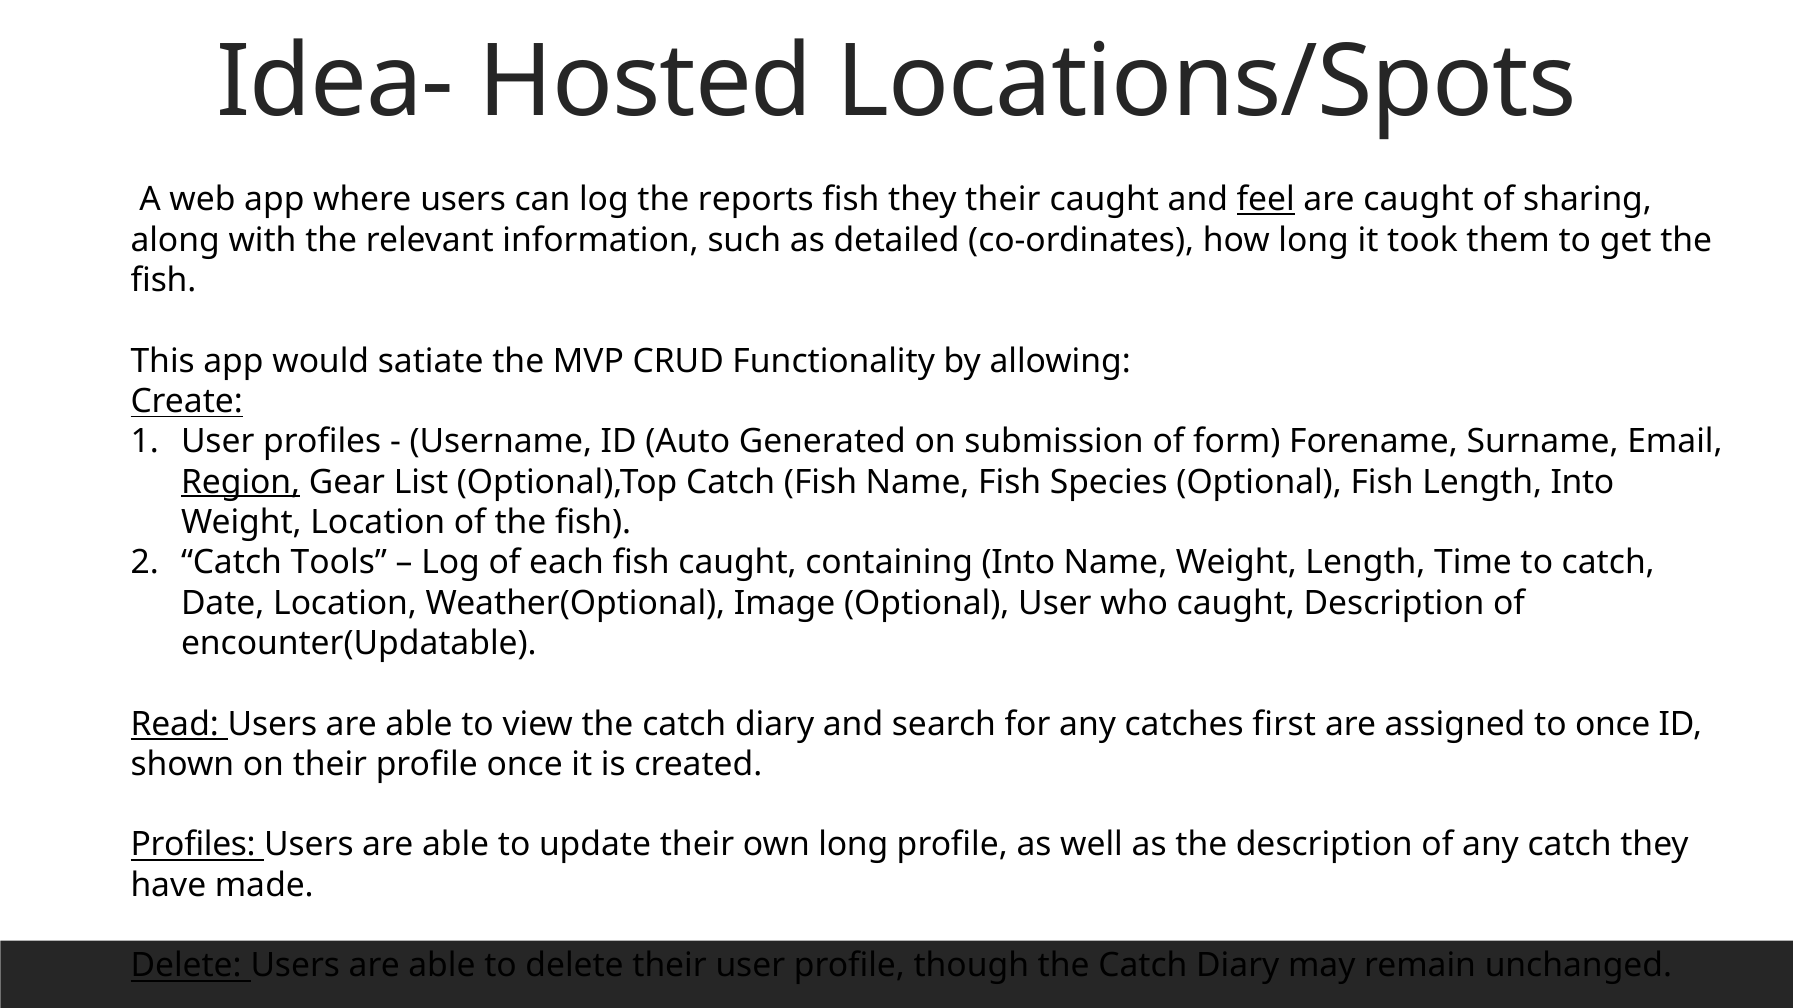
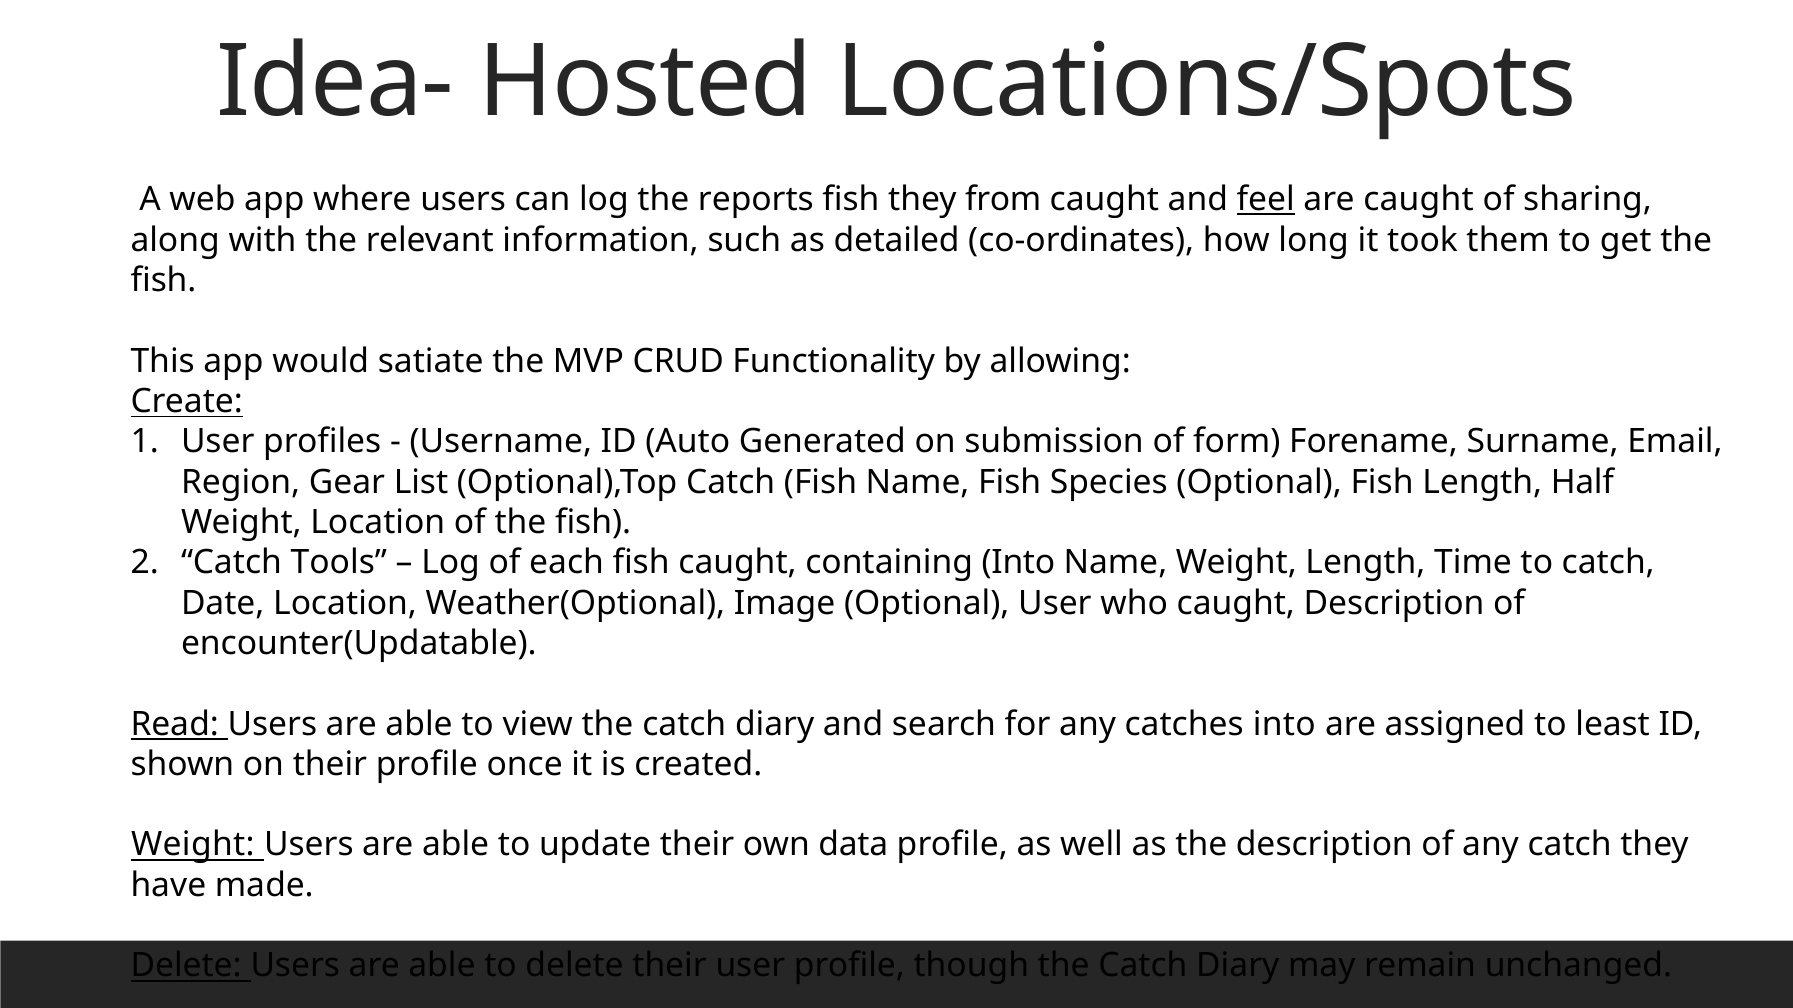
they their: their -> from
Region underline: present -> none
Length Into: Into -> Half
catches first: first -> into
to once: once -> least
Profiles at (193, 845): Profiles -> Weight
own long: long -> data
